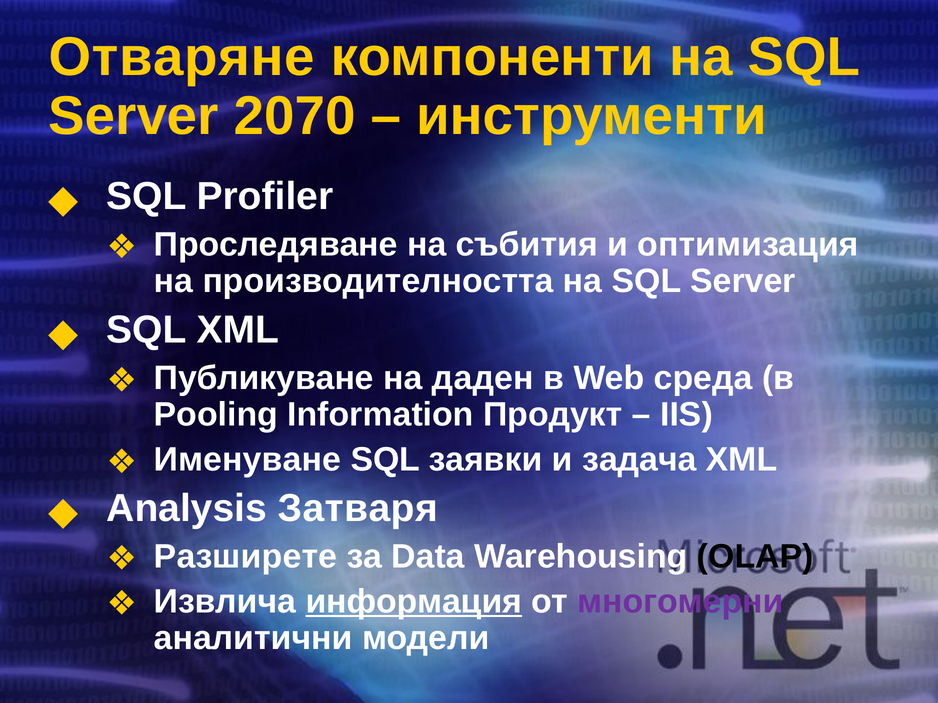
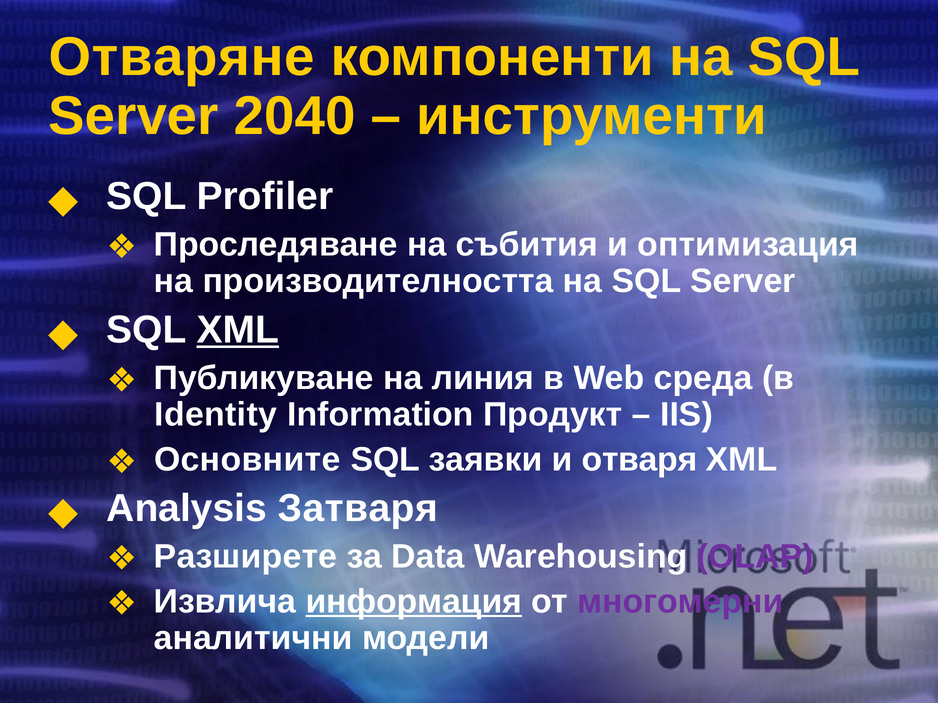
2070: 2070 -> 2040
XML at (238, 330) underline: none -> present
даден: даден -> линия
Pooling: Pooling -> Identity
Именуване: Именуване -> Основните
задача: задача -> отваря
OLAP colour: black -> purple
